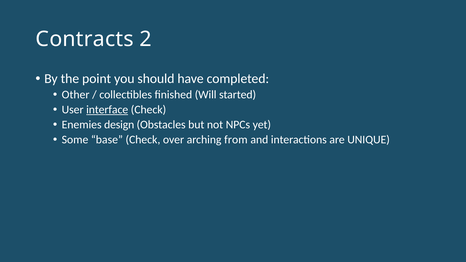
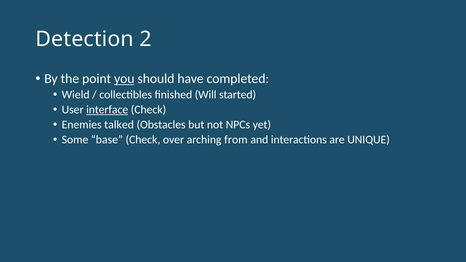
Contracts: Contracts -> Detection
you underline: none -> present
Other: Other -> Wield
design: design -> talked
